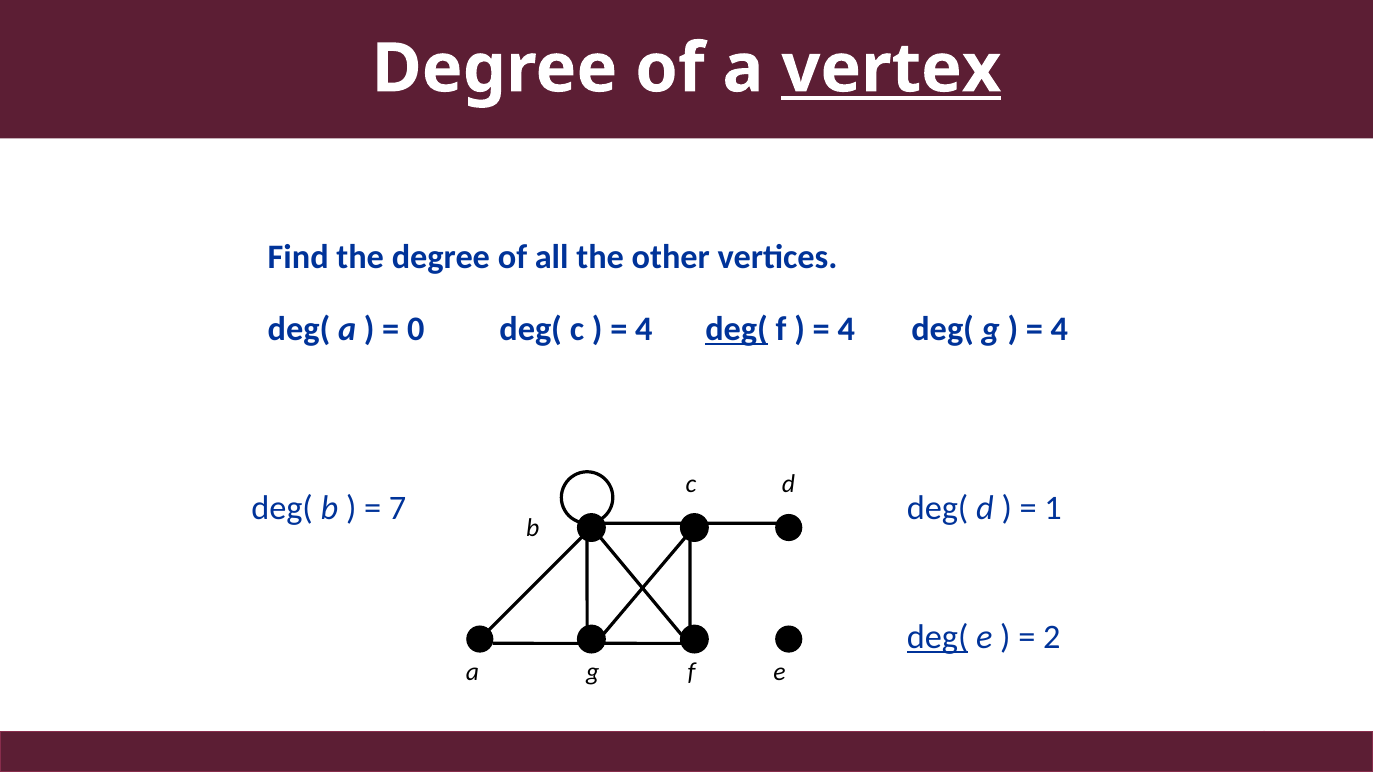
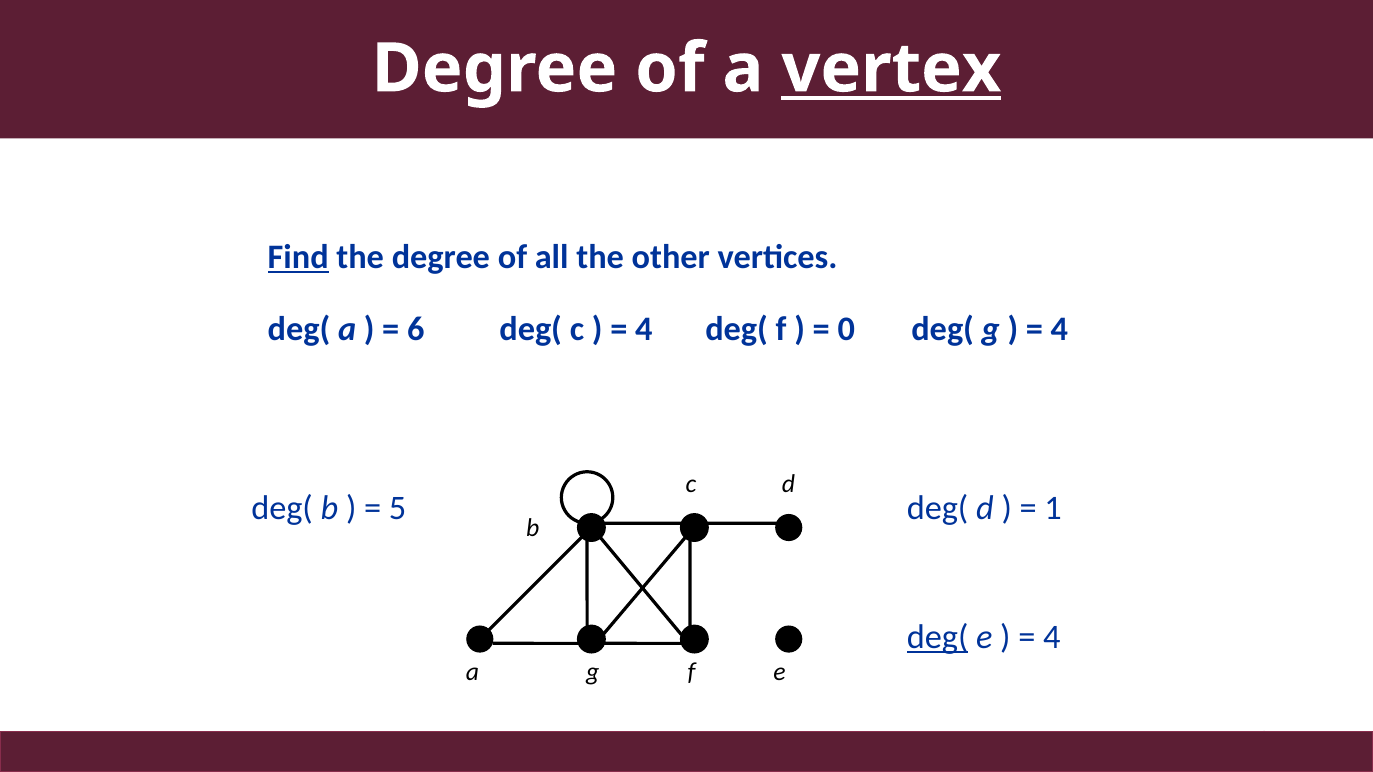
Find underline: none -> present
0: 0 -> 6
deg( at (737, 329) underline: present -> none
4 at (846, 329): 4 -> 0
7: 7 -> 5
2 at (1052, 637): 2 -> 4
